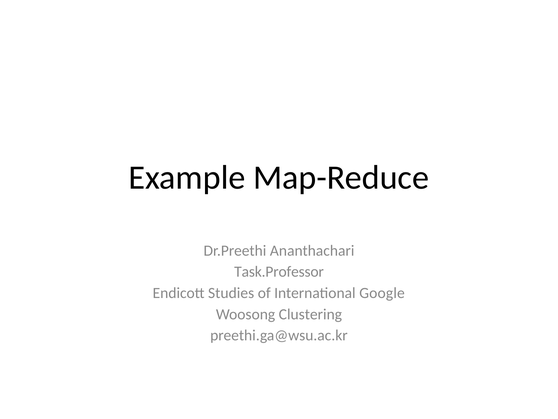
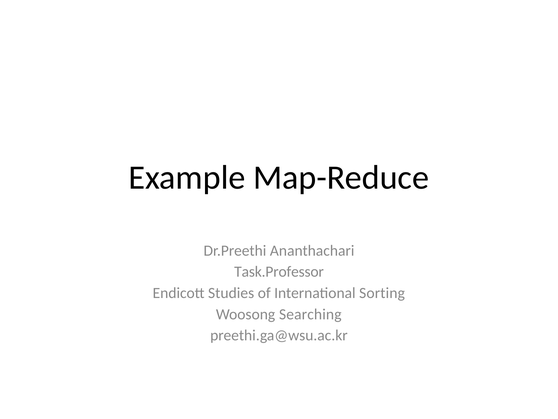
Google: Google -> Sorting
Clustering: Clustering -> Searching
